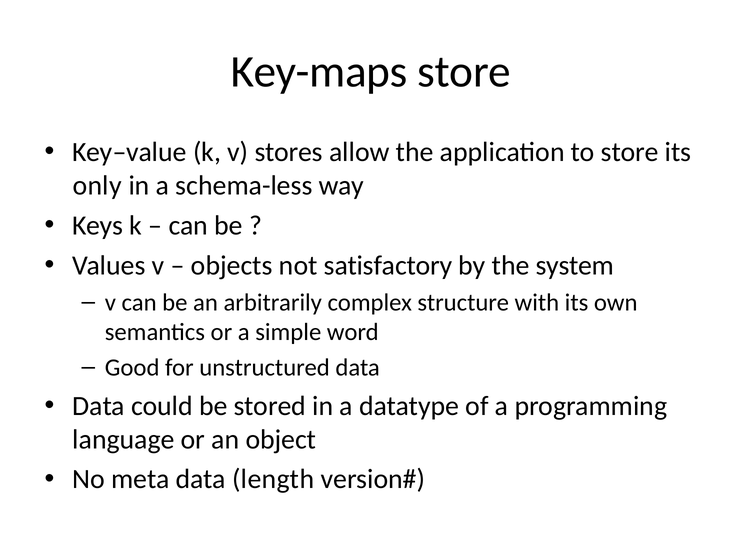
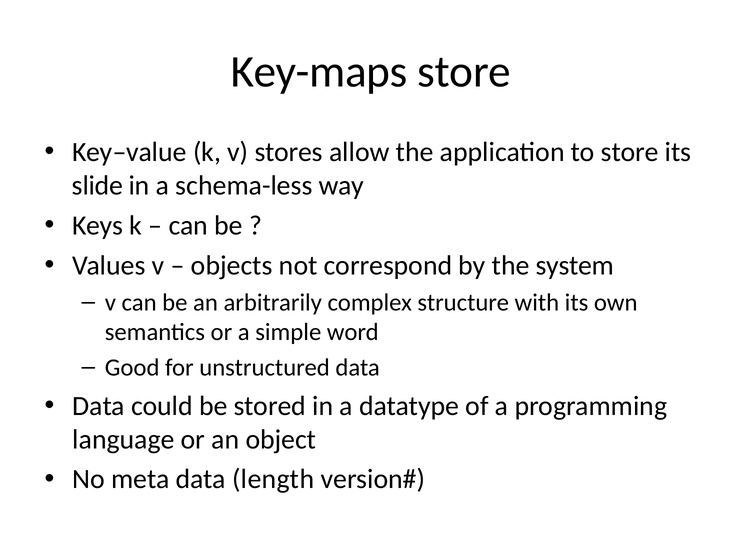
only: only -> slide
satisfactory: satisfactory -> correspond
